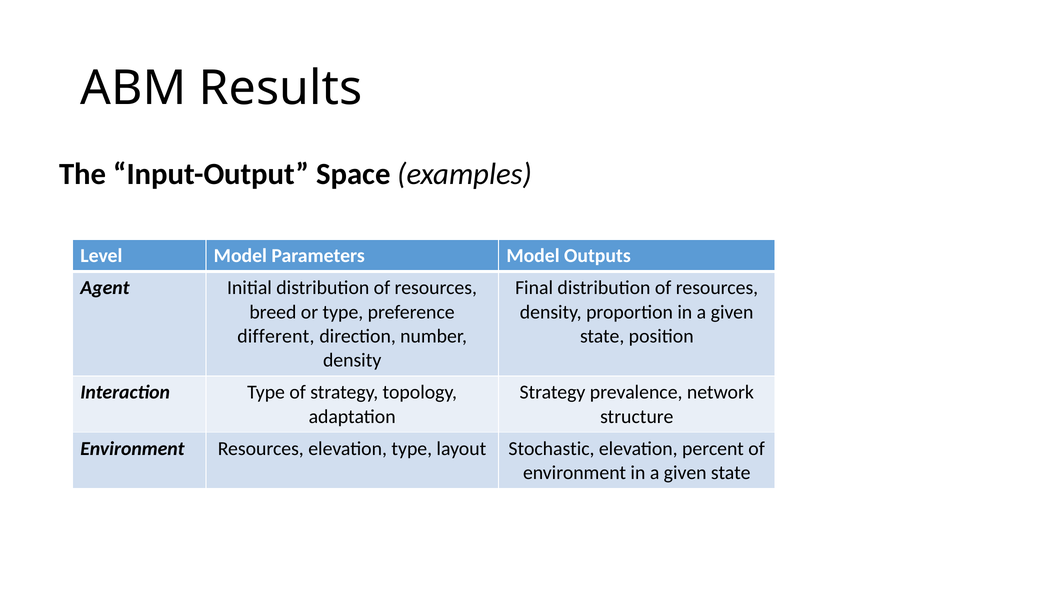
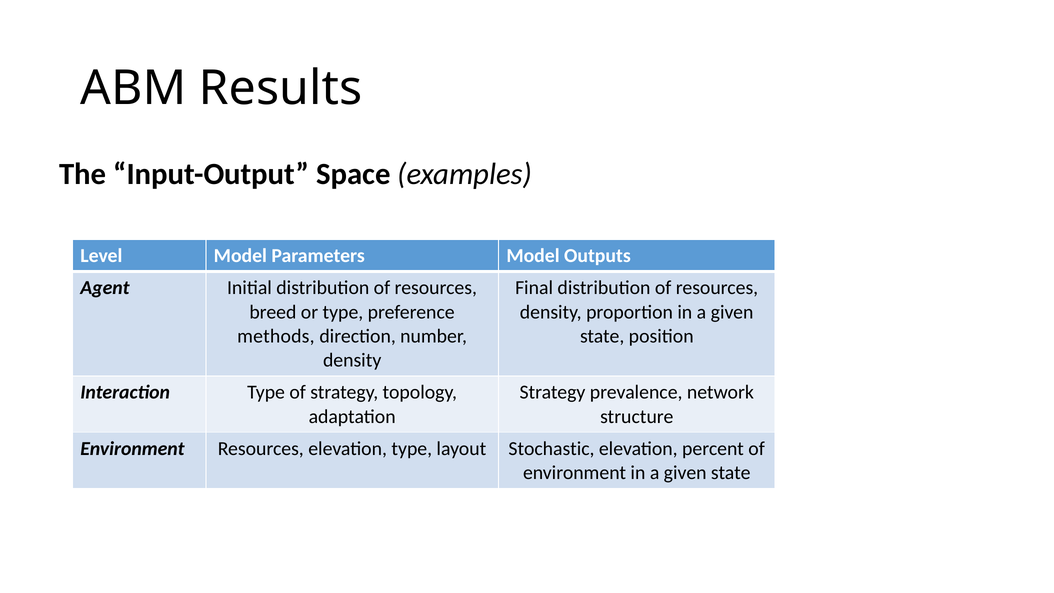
different: different -> methods
